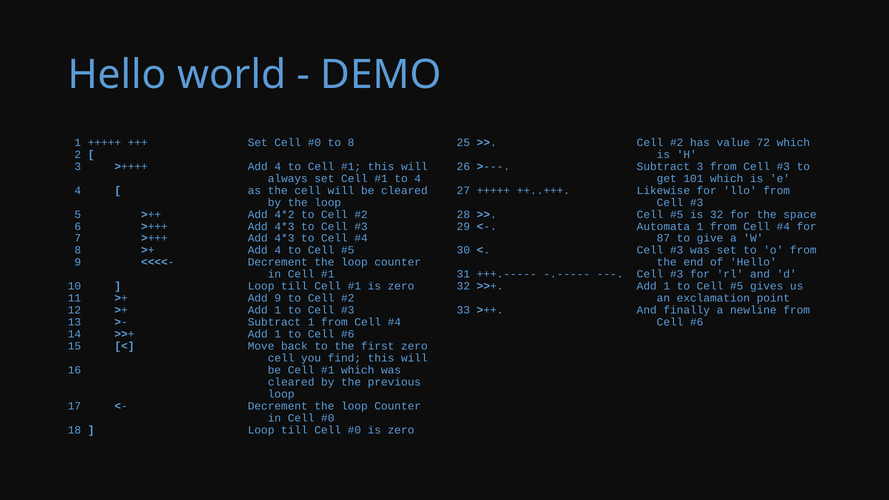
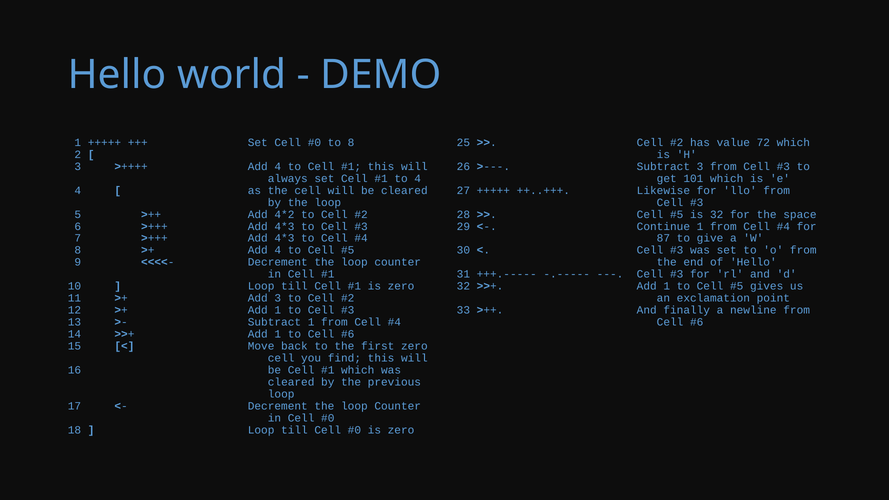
Automata: Automata -> Continue
Add 9: 9 -> 3
